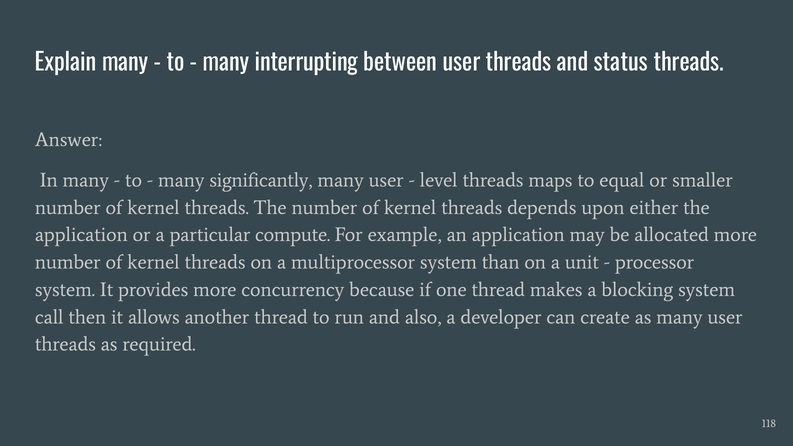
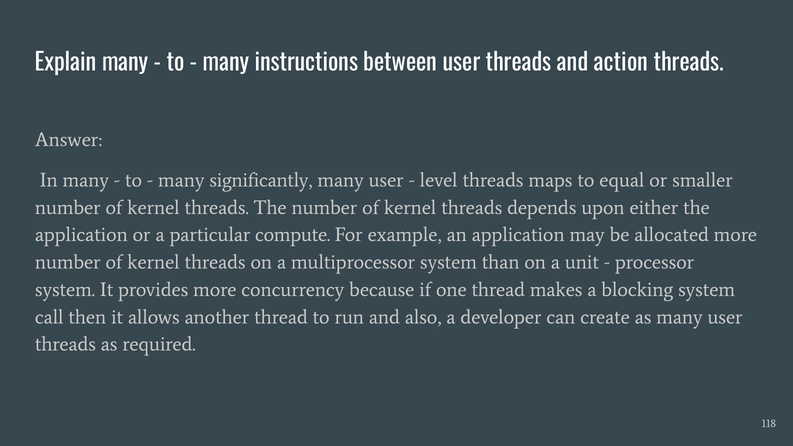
interrupting: interrupting -> instructions
status: status -> action
